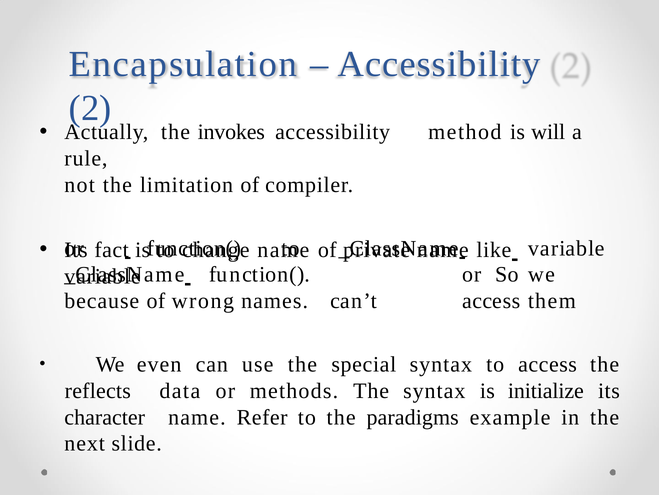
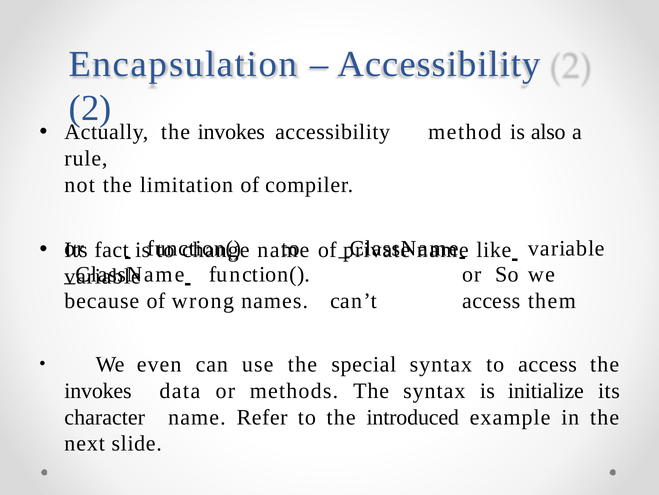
will: will -> also
reflects at (98, 390): reflects -> invokes
paradigms: paradigms -> introduced
